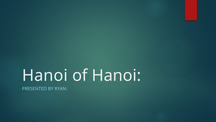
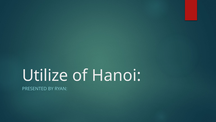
Hanoi at (45, 75): Hanoi -> Utilize
